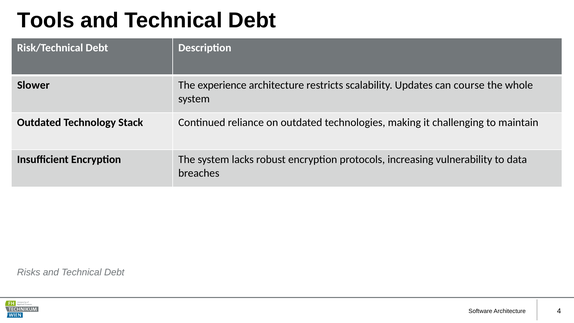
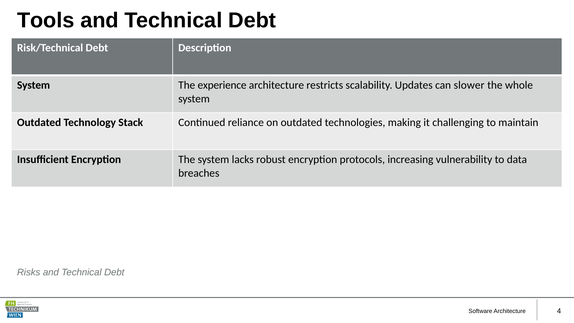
Slower at (33, 85): Slower -> System
course: course -> slower
